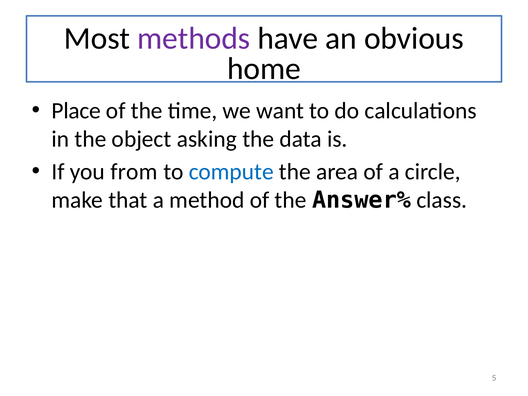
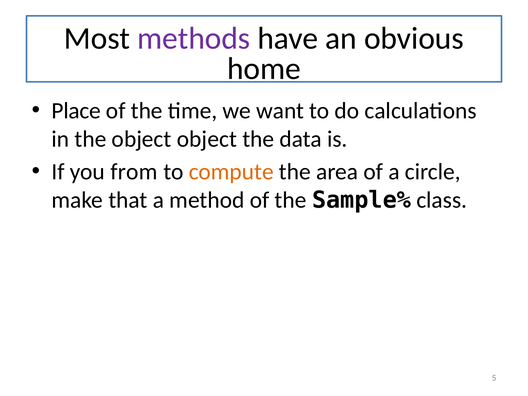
object asking: asking -> object
compute colour: blue -> orange
Answer%: Answer% -> Sample%
